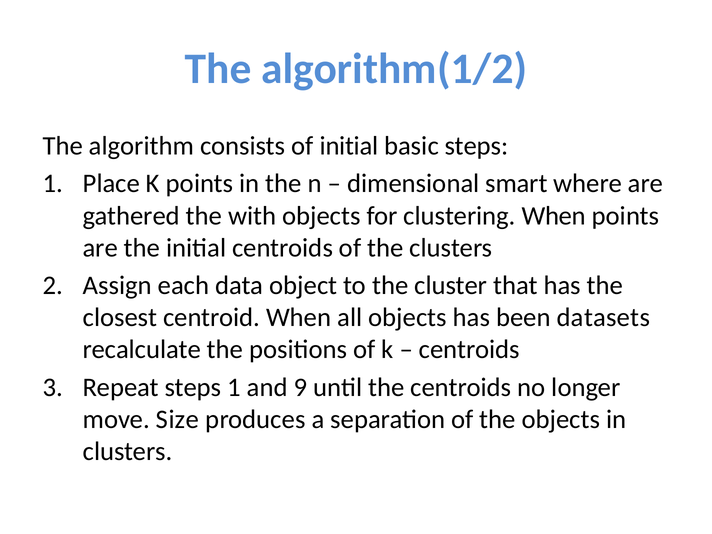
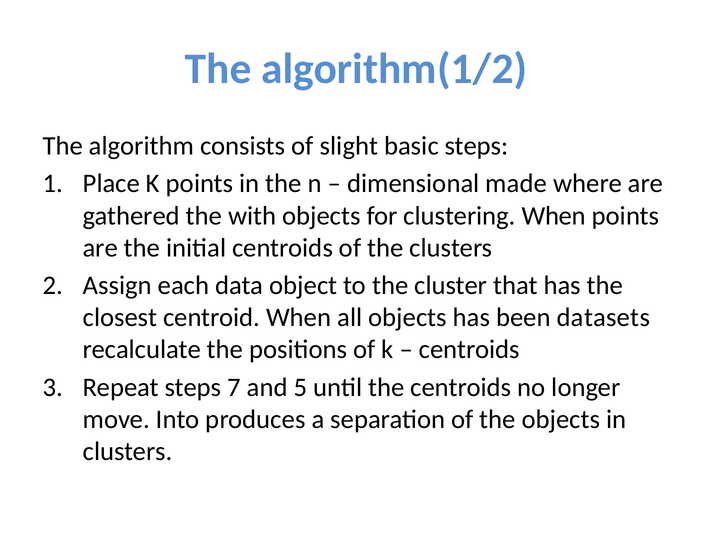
of initial: initial -> slight
smart: smart -> made
Repeat steps 1: 1 -> 7
9: 9 -> 5
Size: Size -> Into
